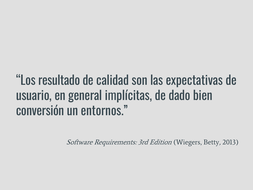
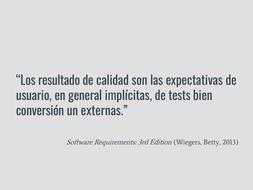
dado: dado -> tests
entornos: entornos -> externas
